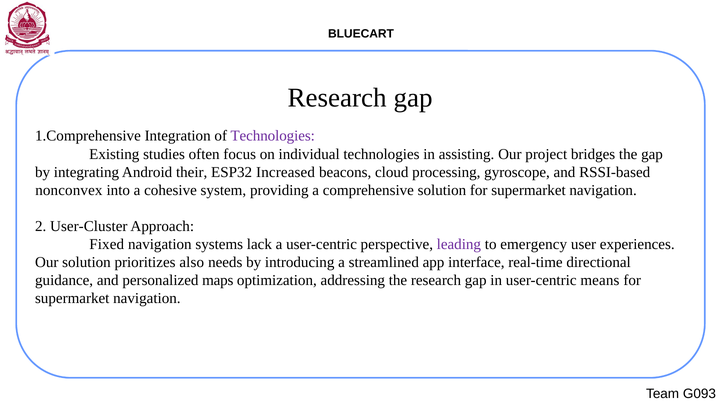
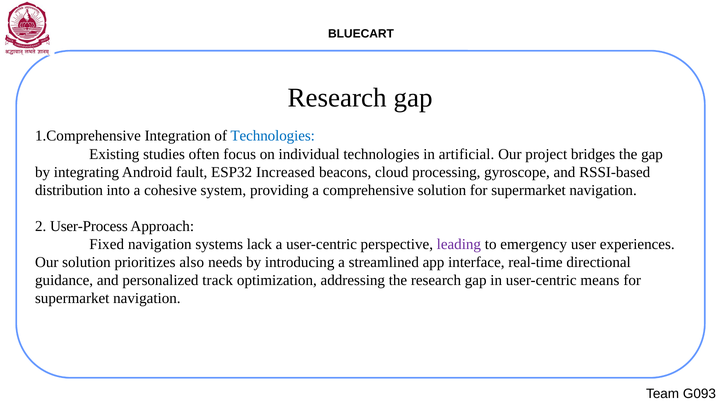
Technologies at (273, 136) colour: purple -> blue
assisting: assisting -> artificial
their: their -> fault
nonconvex: nonconvex -> distribution
User-Cluster: User-Cluster -> User-Process
maps: maps -> track
